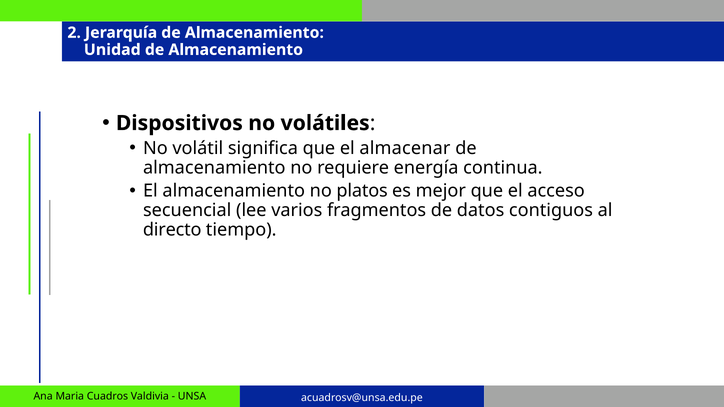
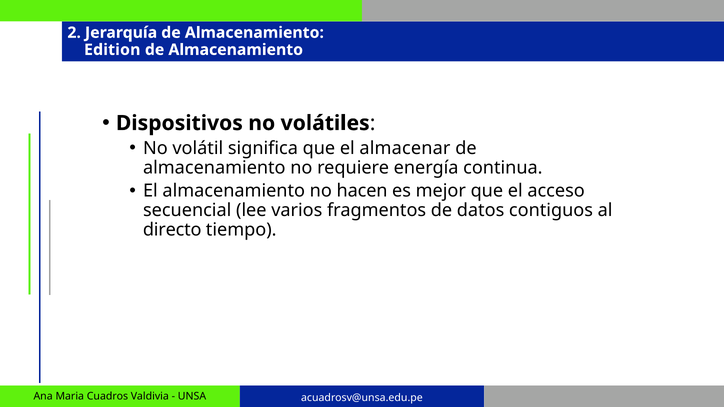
Unidad: Unidad -> Edition
platos: platos -> hacen
